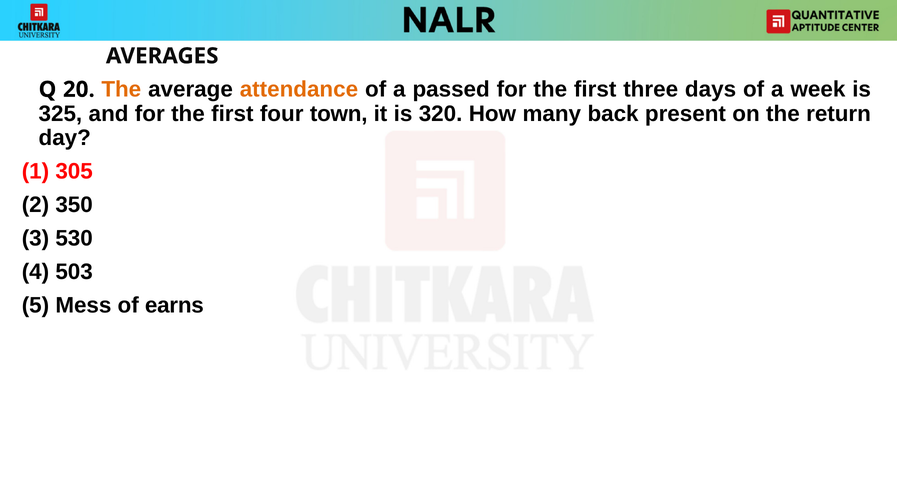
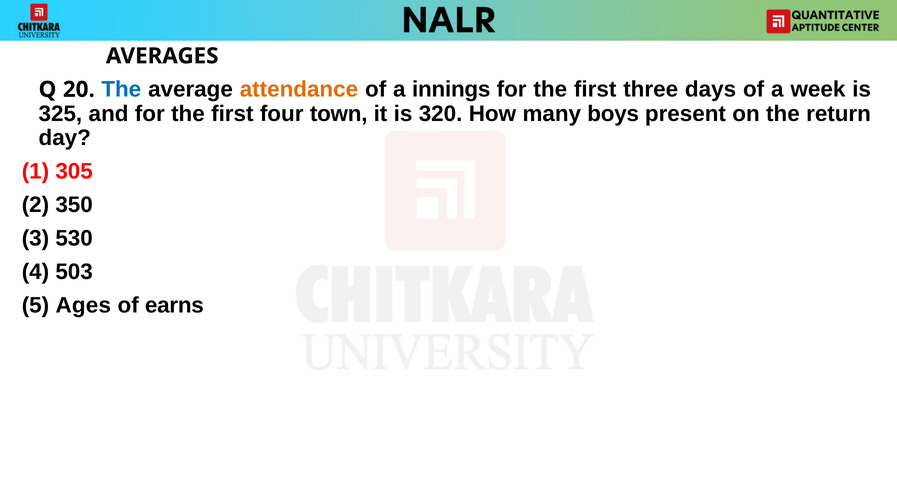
The at (121, 90) colour: orange -> blue
passed: passed -> innings
back: back -> boys
Mess: Mess -> Ages
